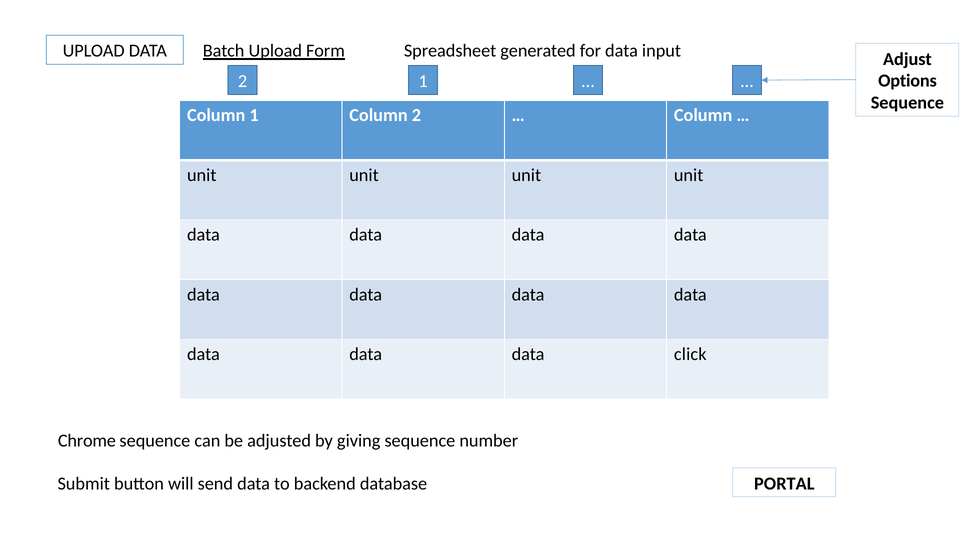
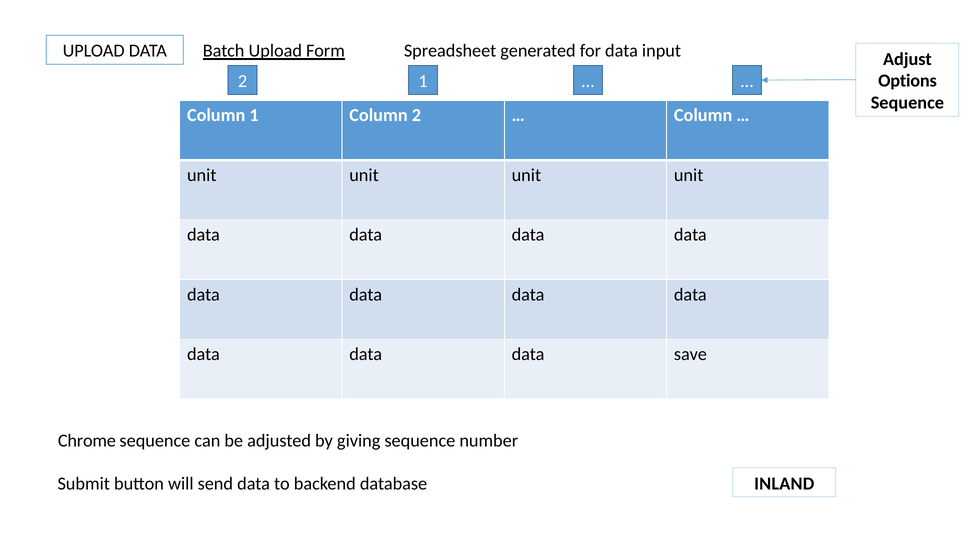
click: click -> save
PORTAL: PORTAL -> INLAND
